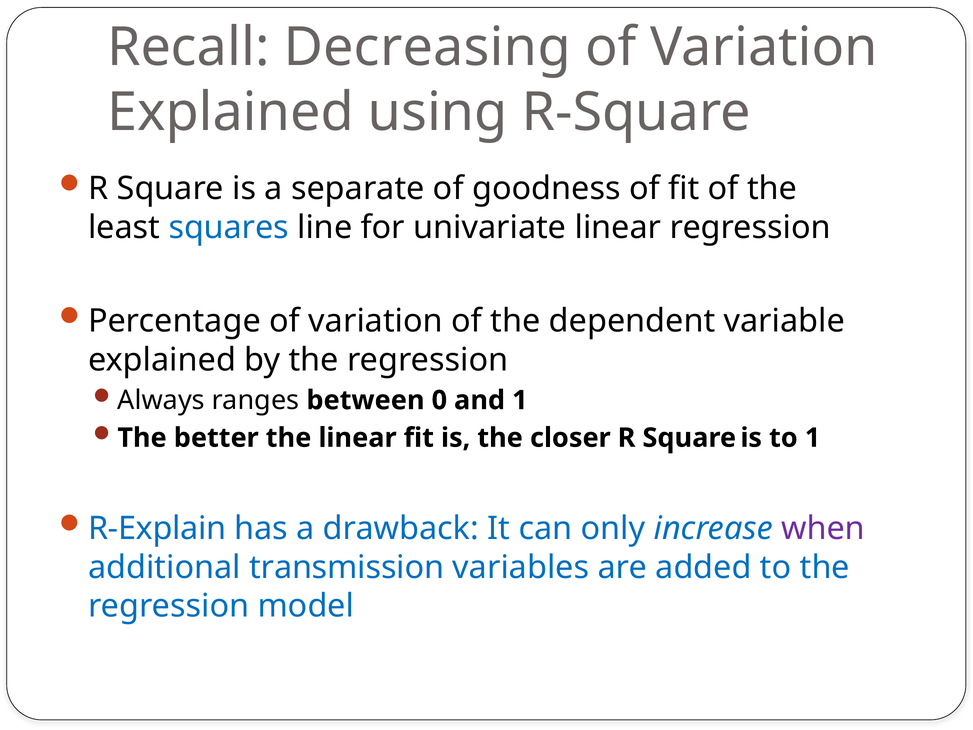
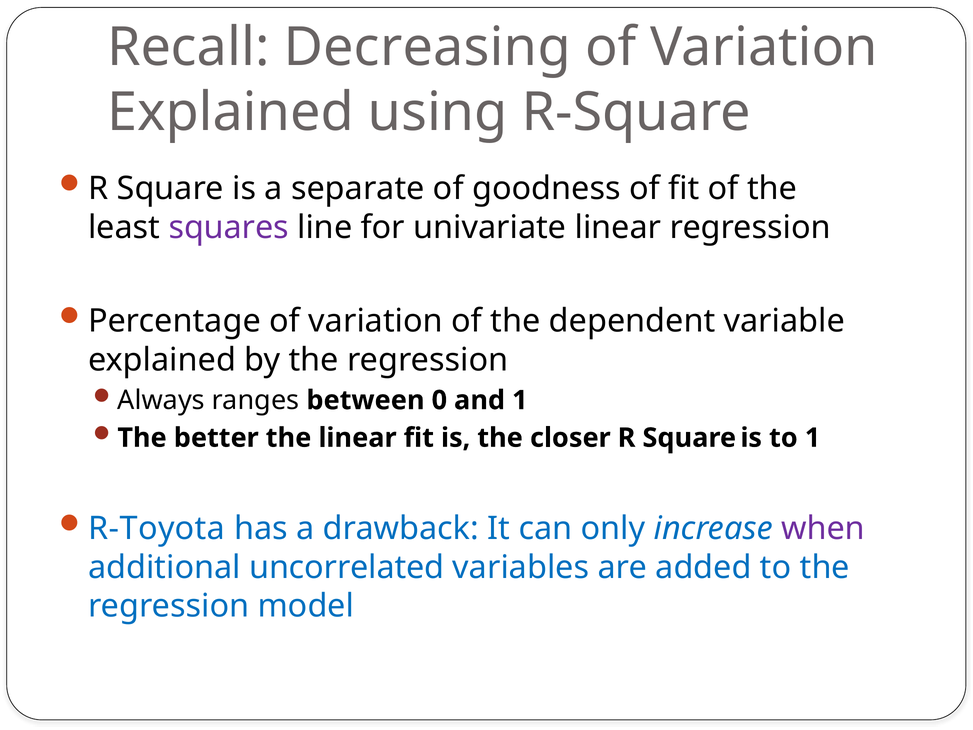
squares colour: blue -> purple
R-Explain: R-Explain -> R-Toyota
transmission: transmission -> uncorrelated
